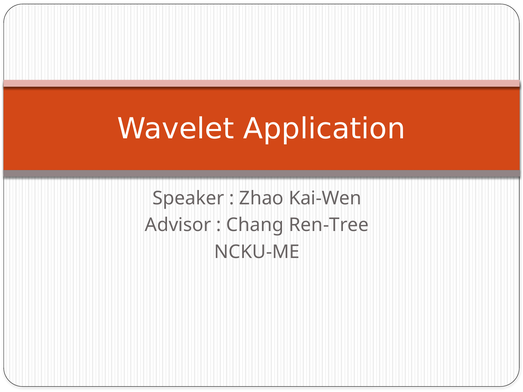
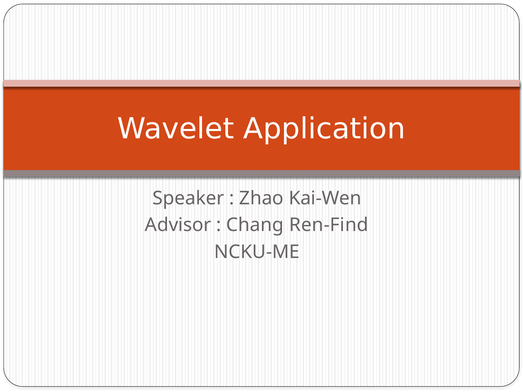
Ren-Tree: Ren-Tree -> Ren-Find
